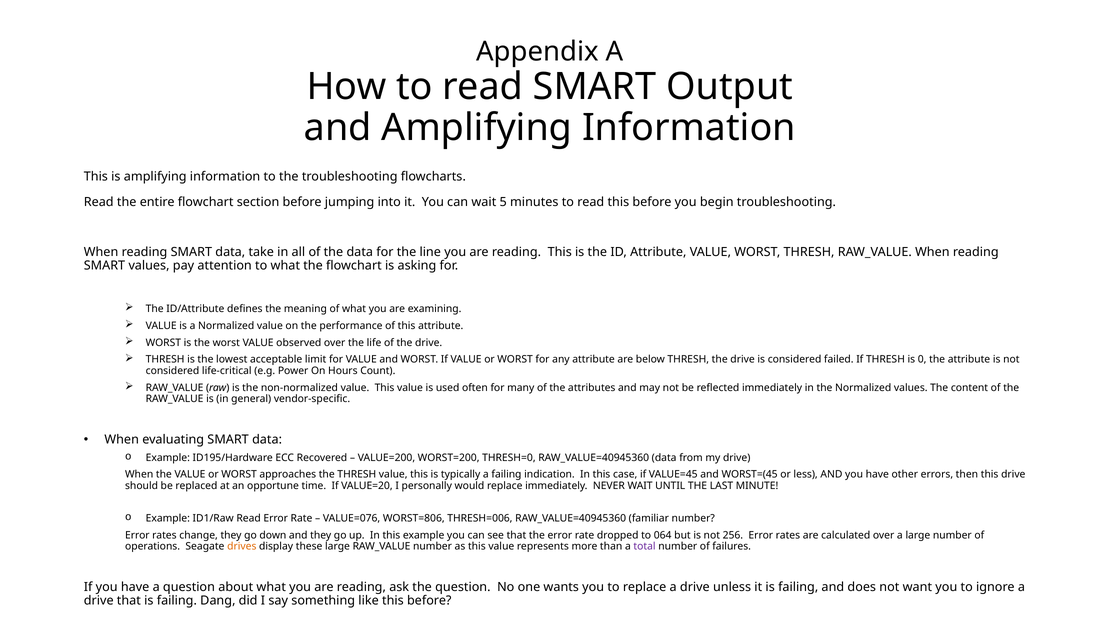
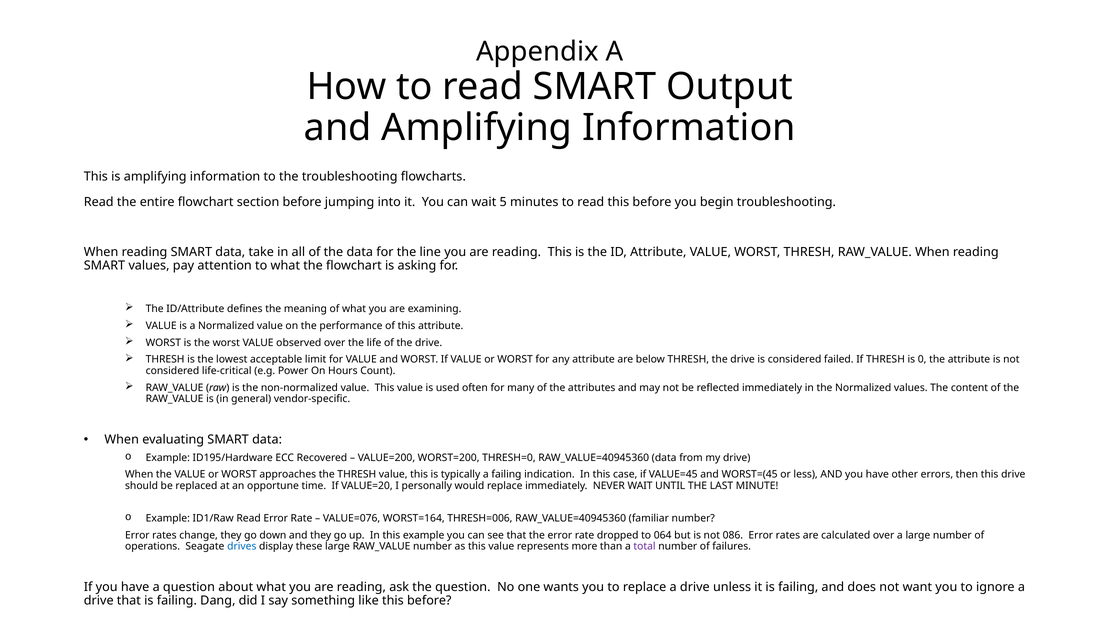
WORST=806: WORST=806 -> WORST=164
256: 256 -> 086
drives colour: orange -> blue
